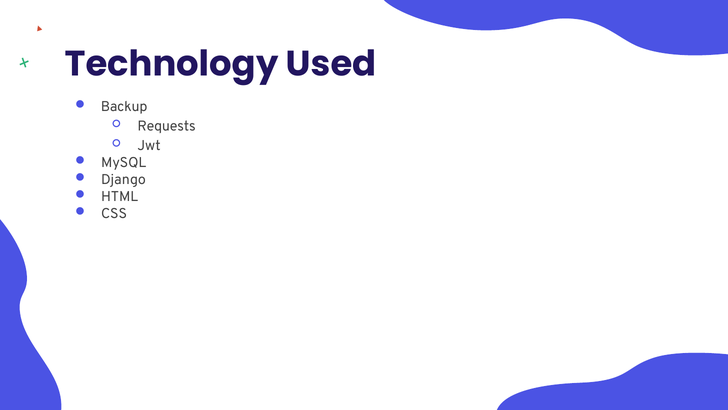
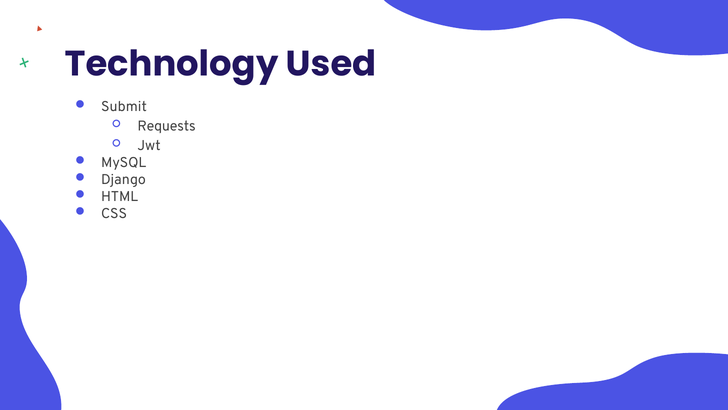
Backup: Backup -> Submit
